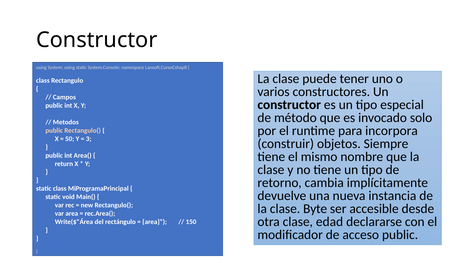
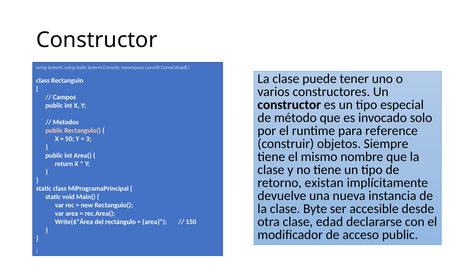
incorpora: incorpora -> reference
cambia: cambia -> existan
